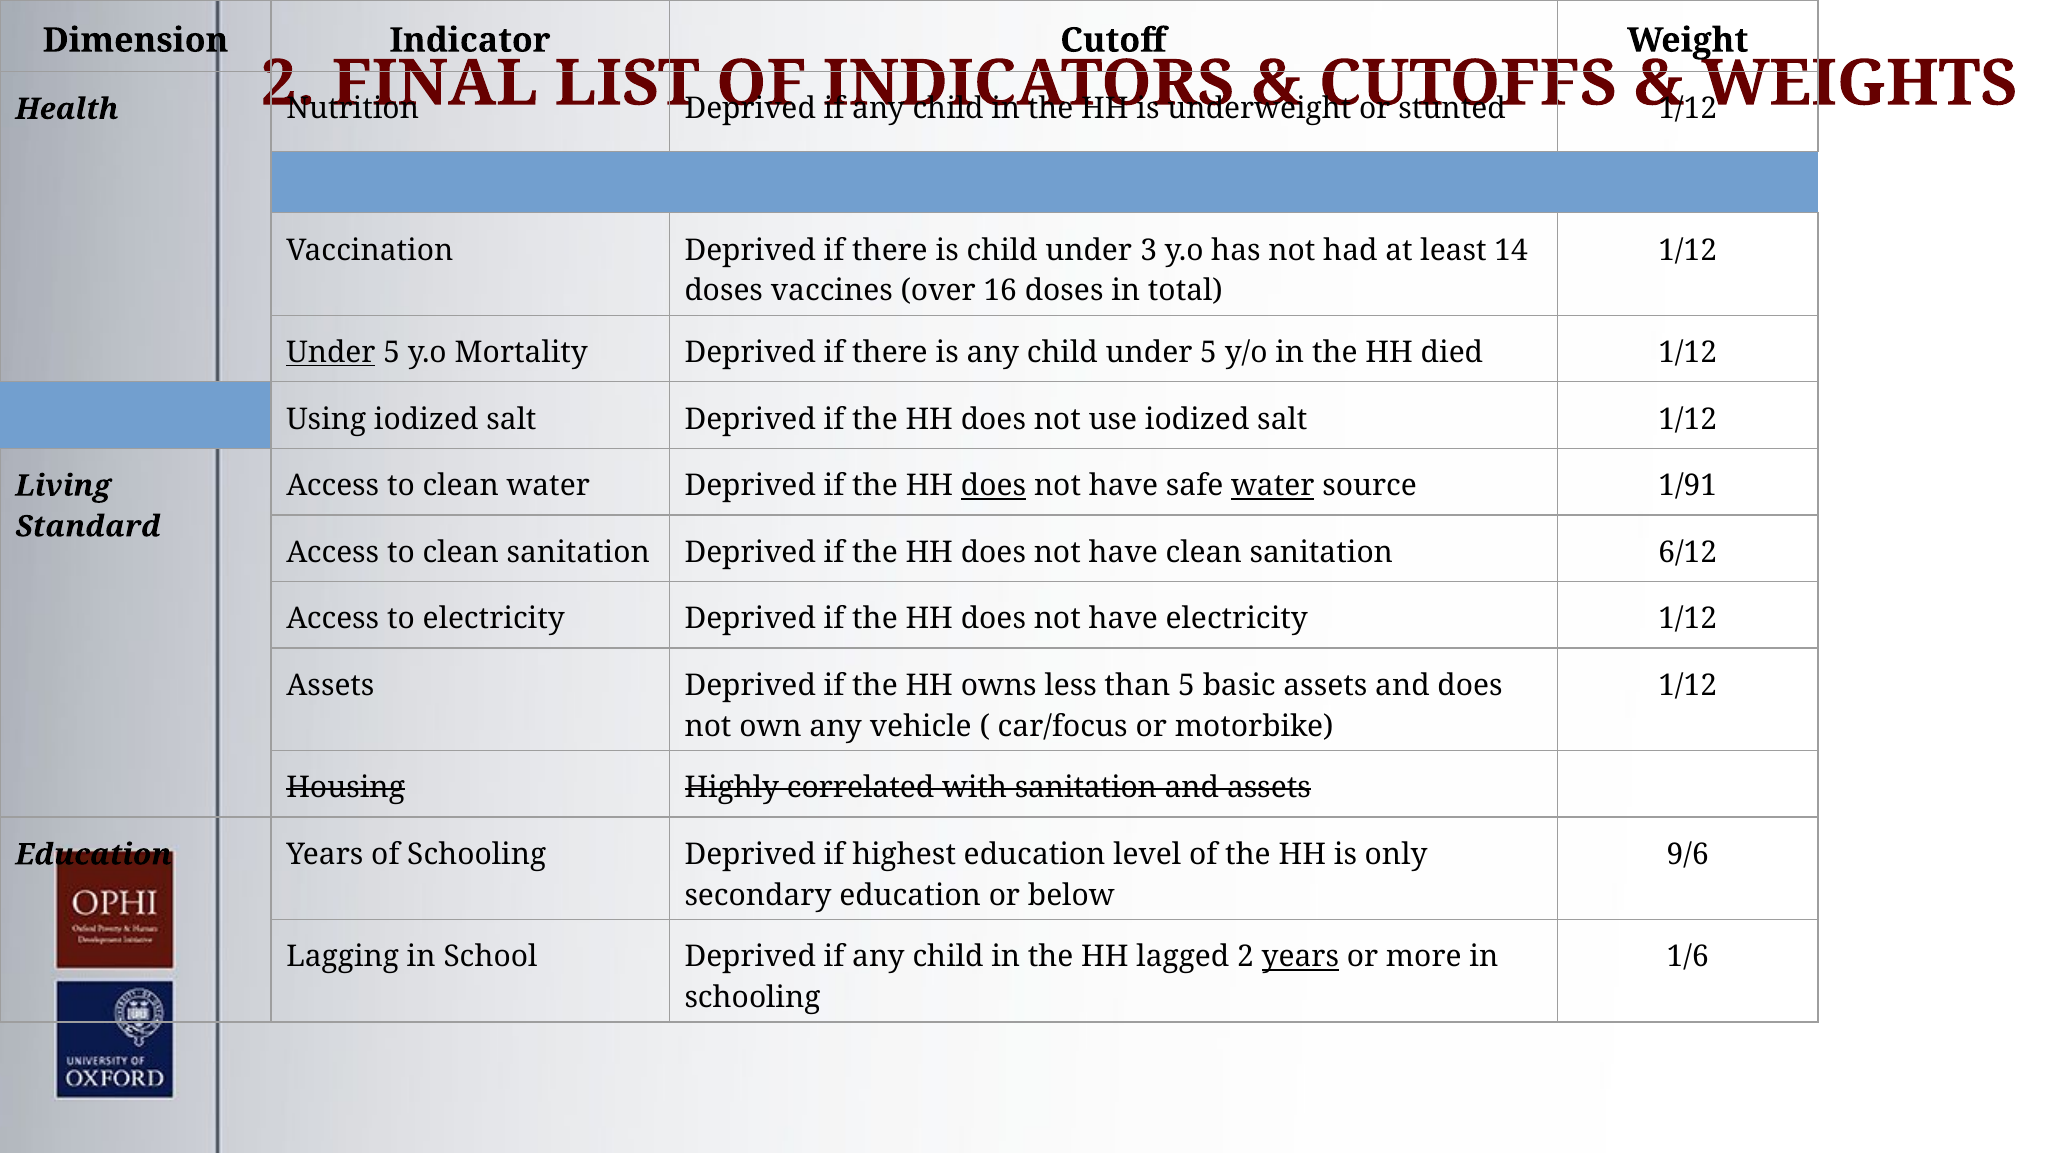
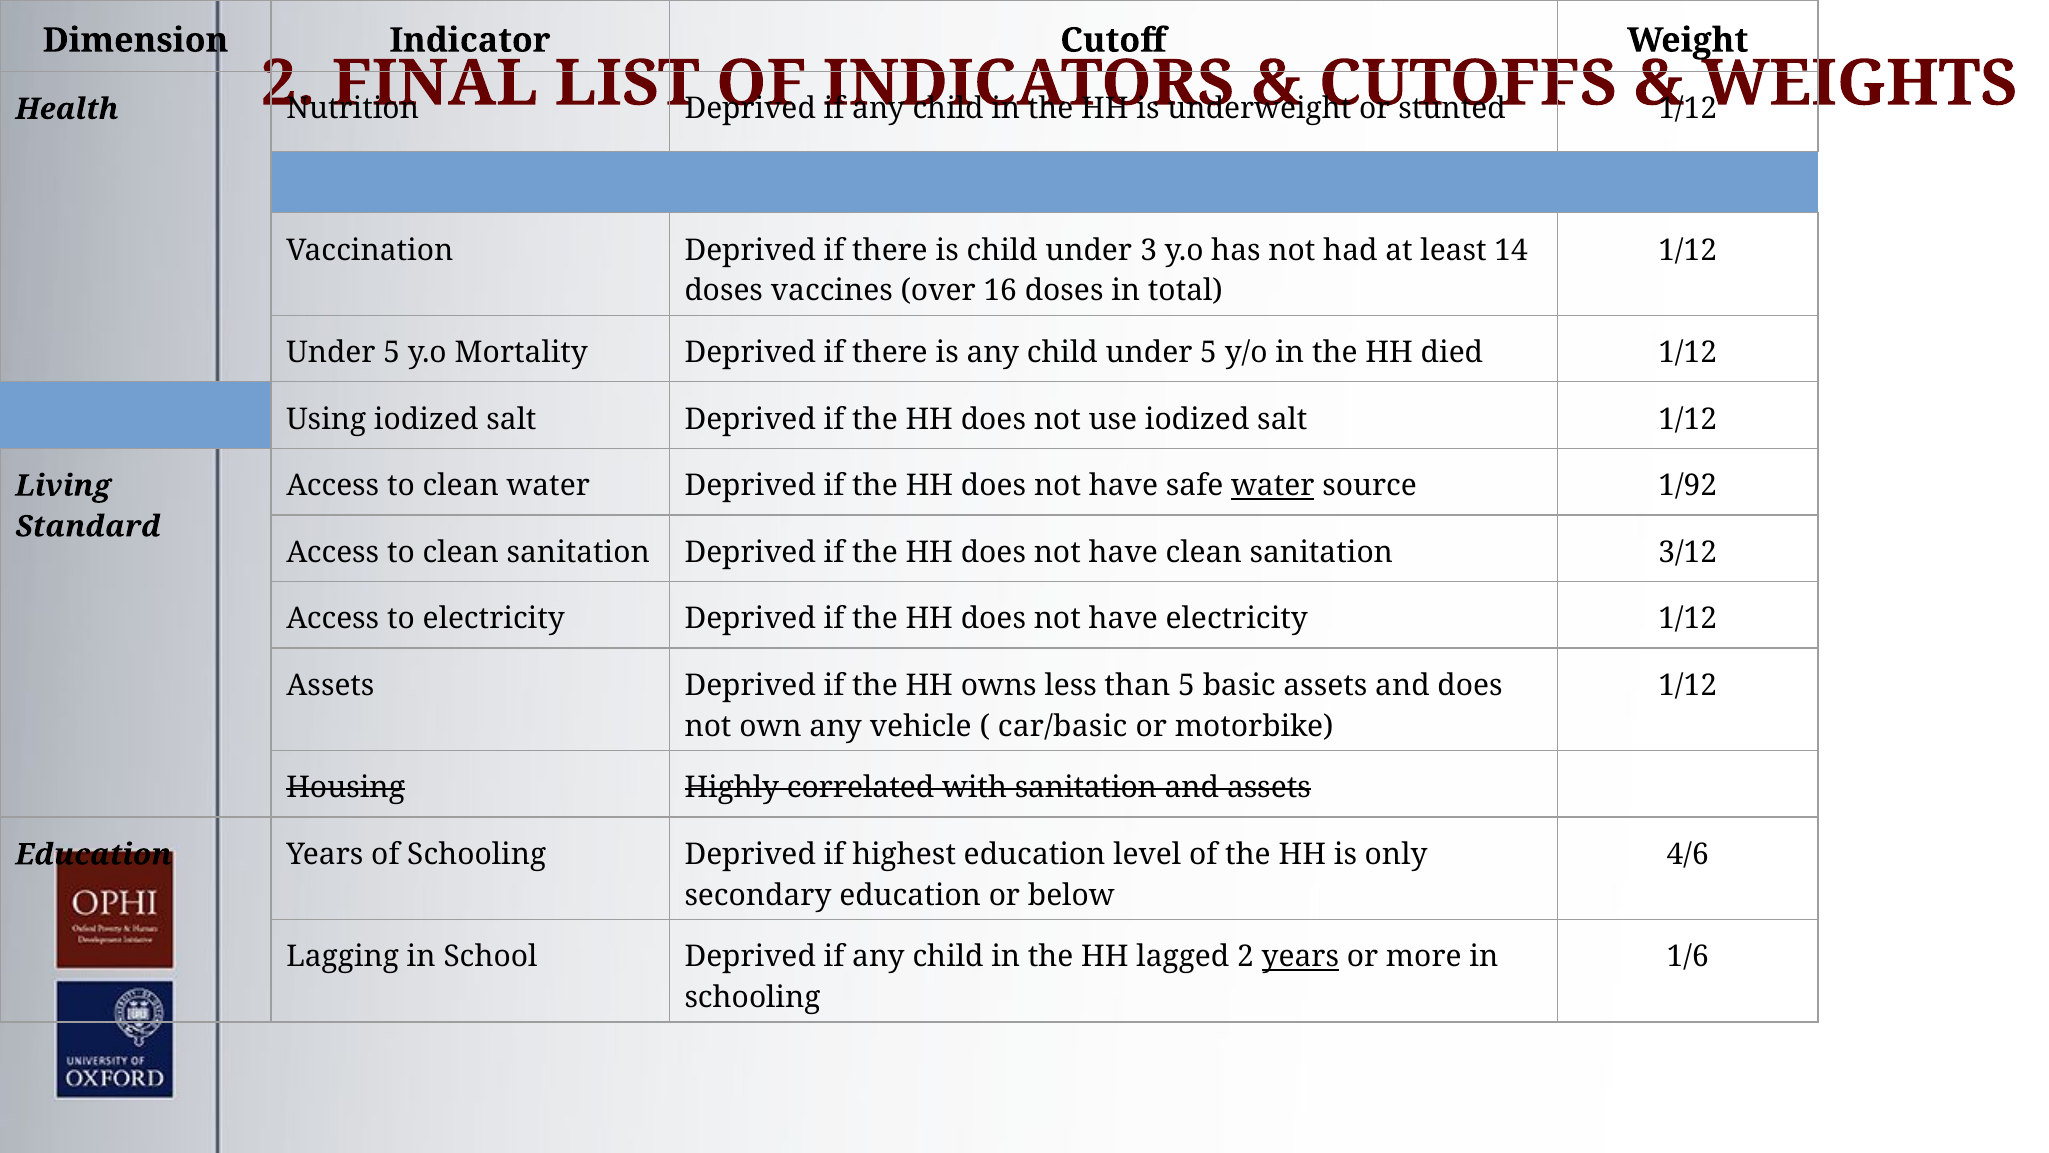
Under at (331, 353) underline: present -> none
does at (993, 486) underline: present -> none
1/91: 1/91 -> 1/92
6/12: 6/12 -> 3/12
car/focus: car/focus -> car/basic
9/6: 9/6 -> 4/6
